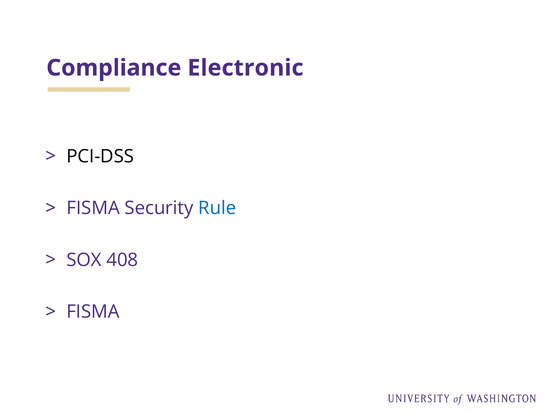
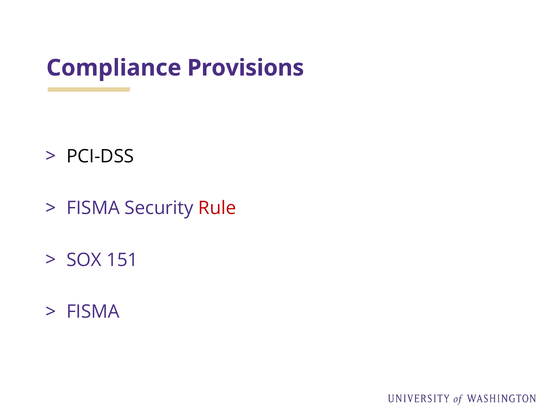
Electronic: Electronic -> Provisions
Rule colour: blue -> red
408: 408 -> 151
